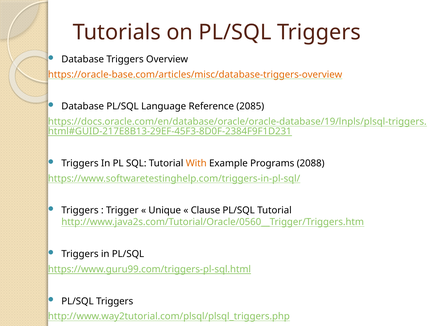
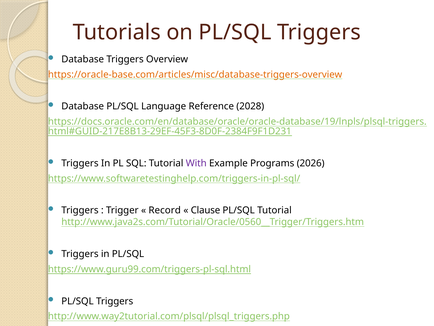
2085: 2085 -> 2028
With colour: orange -> purple
2088: 2088 -> 2026
Unique: Unique -> Record
